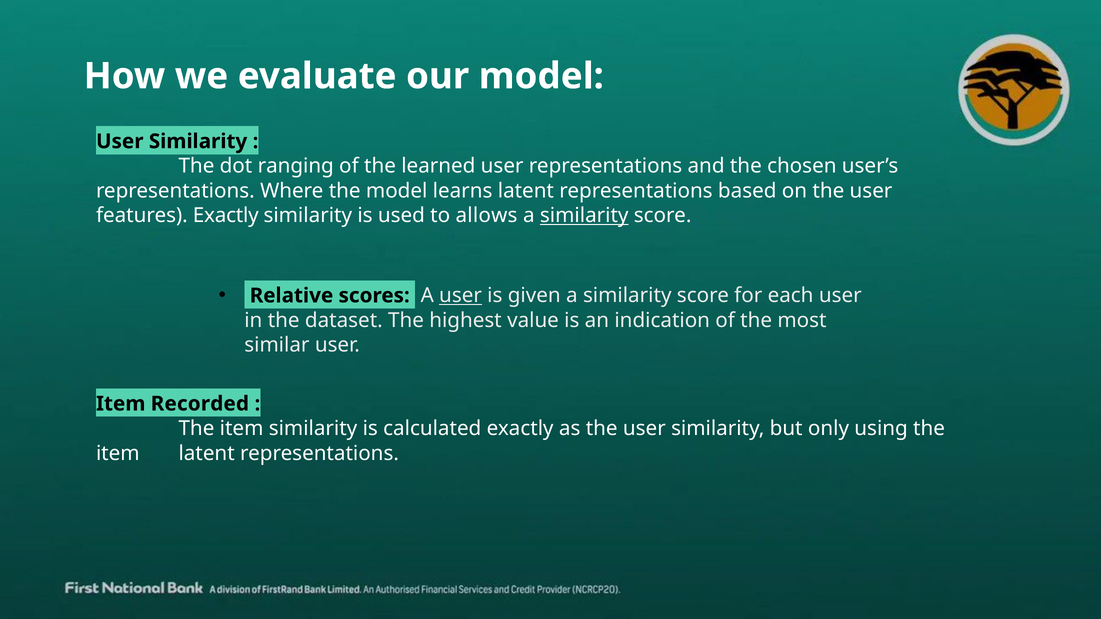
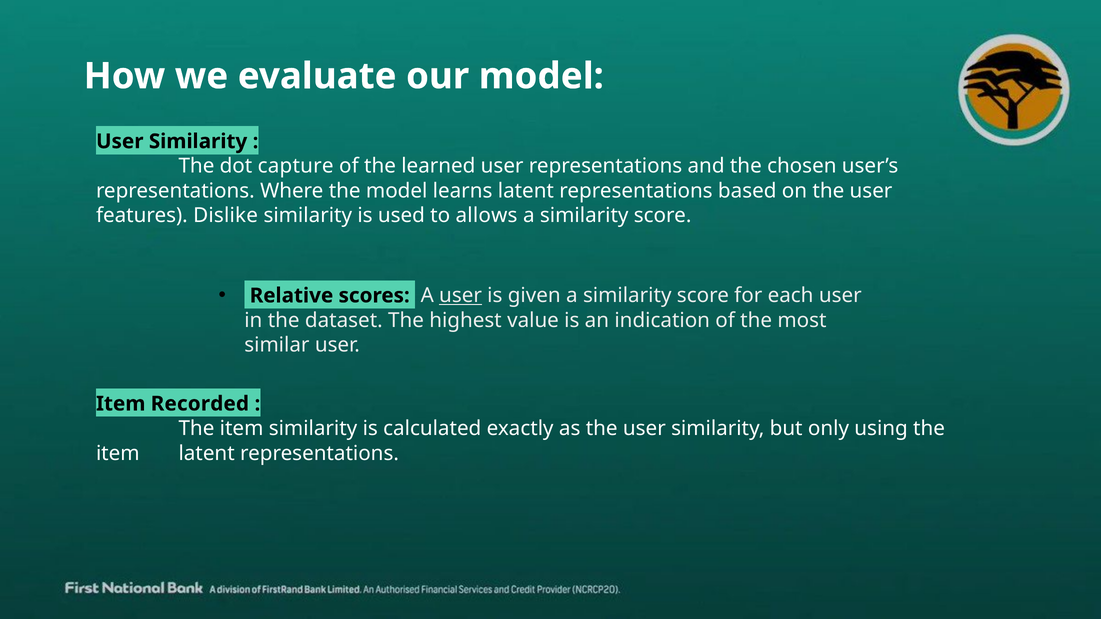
ranging: ranging -> capture
features Exactly: Exactly -> Dislike
similarity at (584, 216) underline: present -> none
